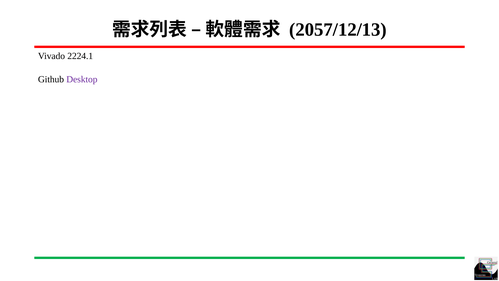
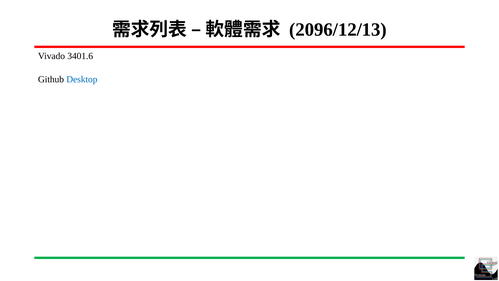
2057/12/13: 2057/12/13 -> 2096/12/13
2224.1: 2224.1 -> 3401.6
Desktop colour: purple -> blue
